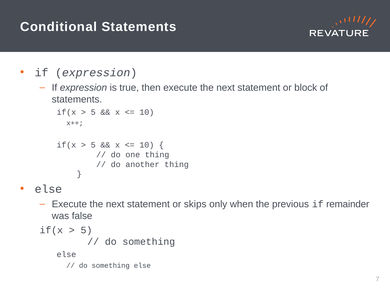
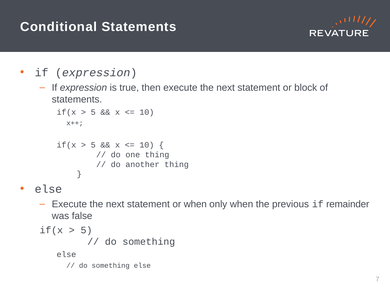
or skips: skips -> when
